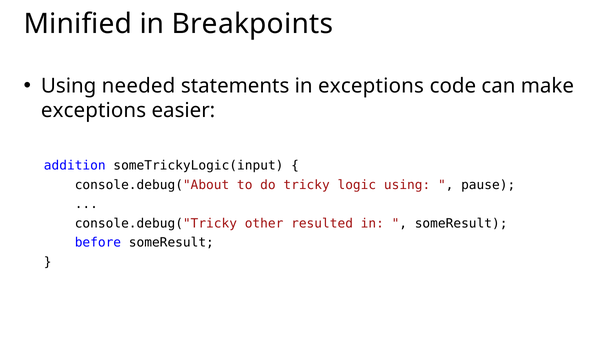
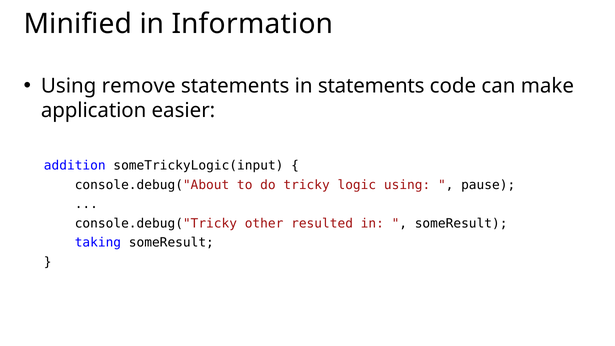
Breakpoints: Breakpoints -> Information
needed: needed -> remove
in exceptions: exceptions -> statements
exceptions at (94, 111): exceptions -> application
before: before -> taking
